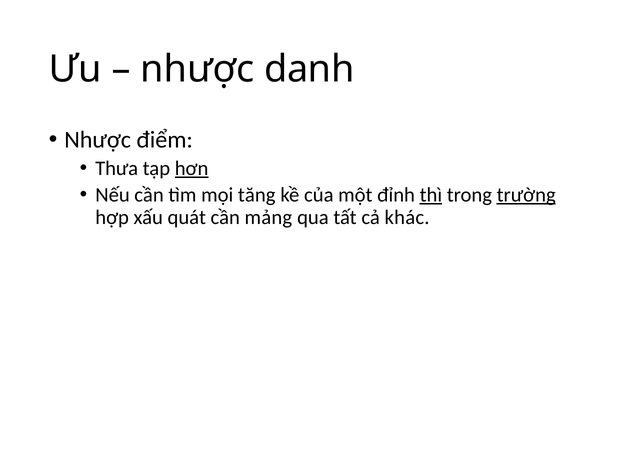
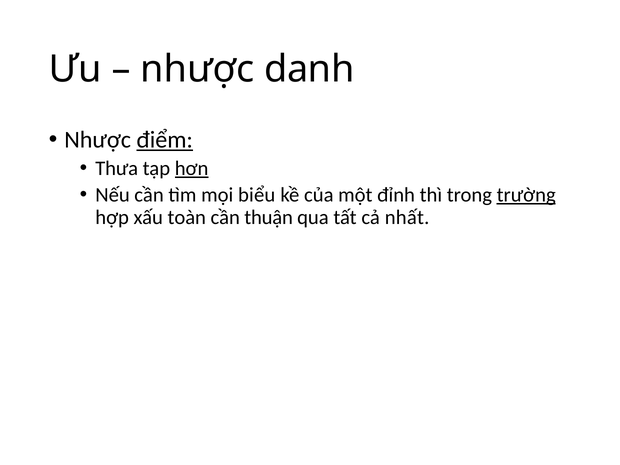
điểm underline: none -> present
tăng: tăng -> biểu
thì underline: present -> none
quát: quát -> toàn
mảng: mảng -> thuận
khác: khác -> nhất
